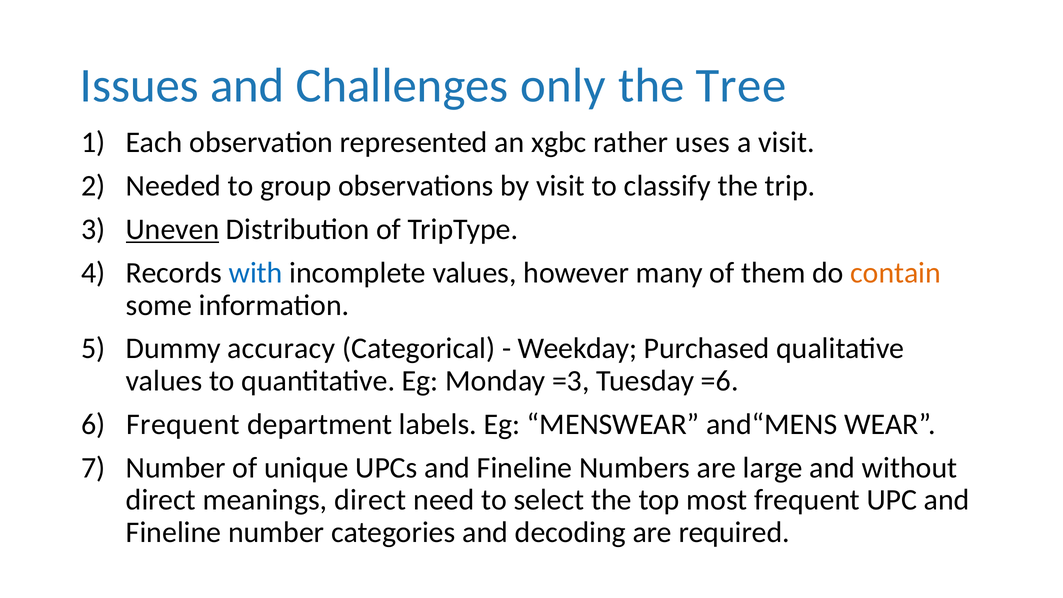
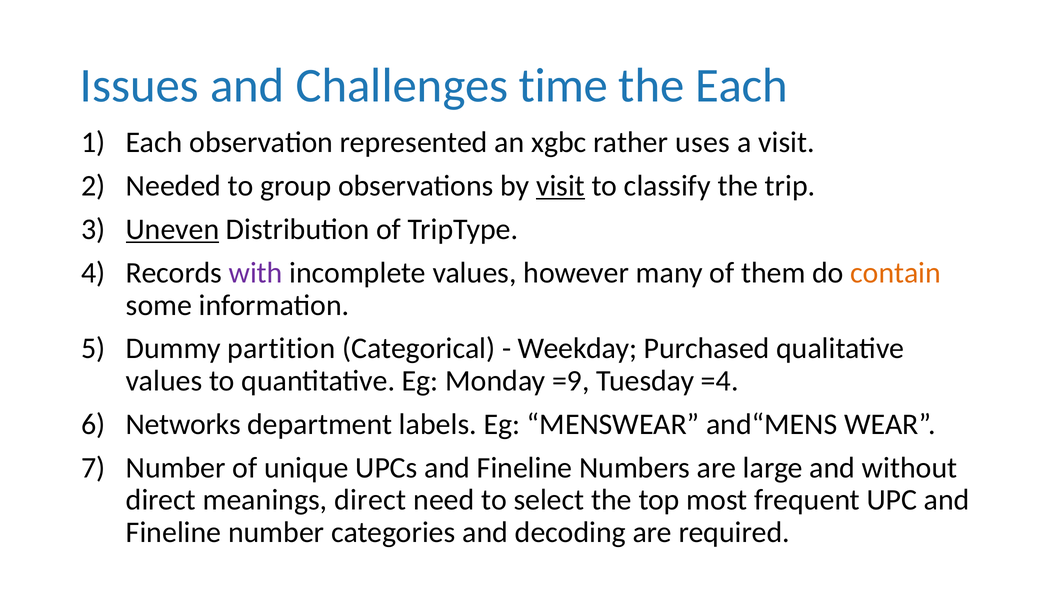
only: only -> time
the Tree: Tree -> Each
visit at (561, 186) underline: none -> present
with colour: blue -> purple
accuracy: accuracy -> partition
=3: =3 -> =9
=6: =6 -> =4
Frequent at (183, 424): Frequent -> Networks
